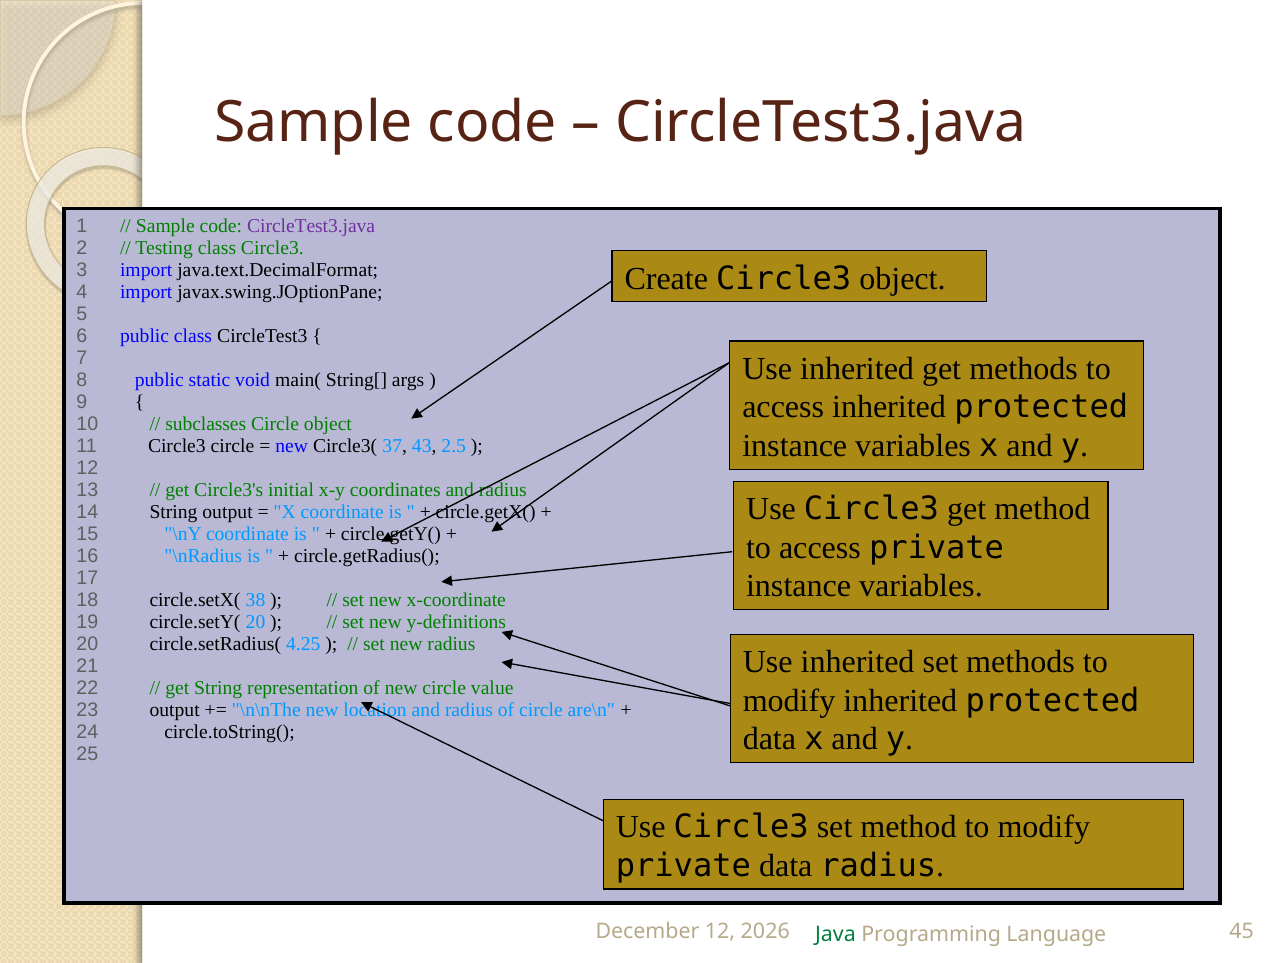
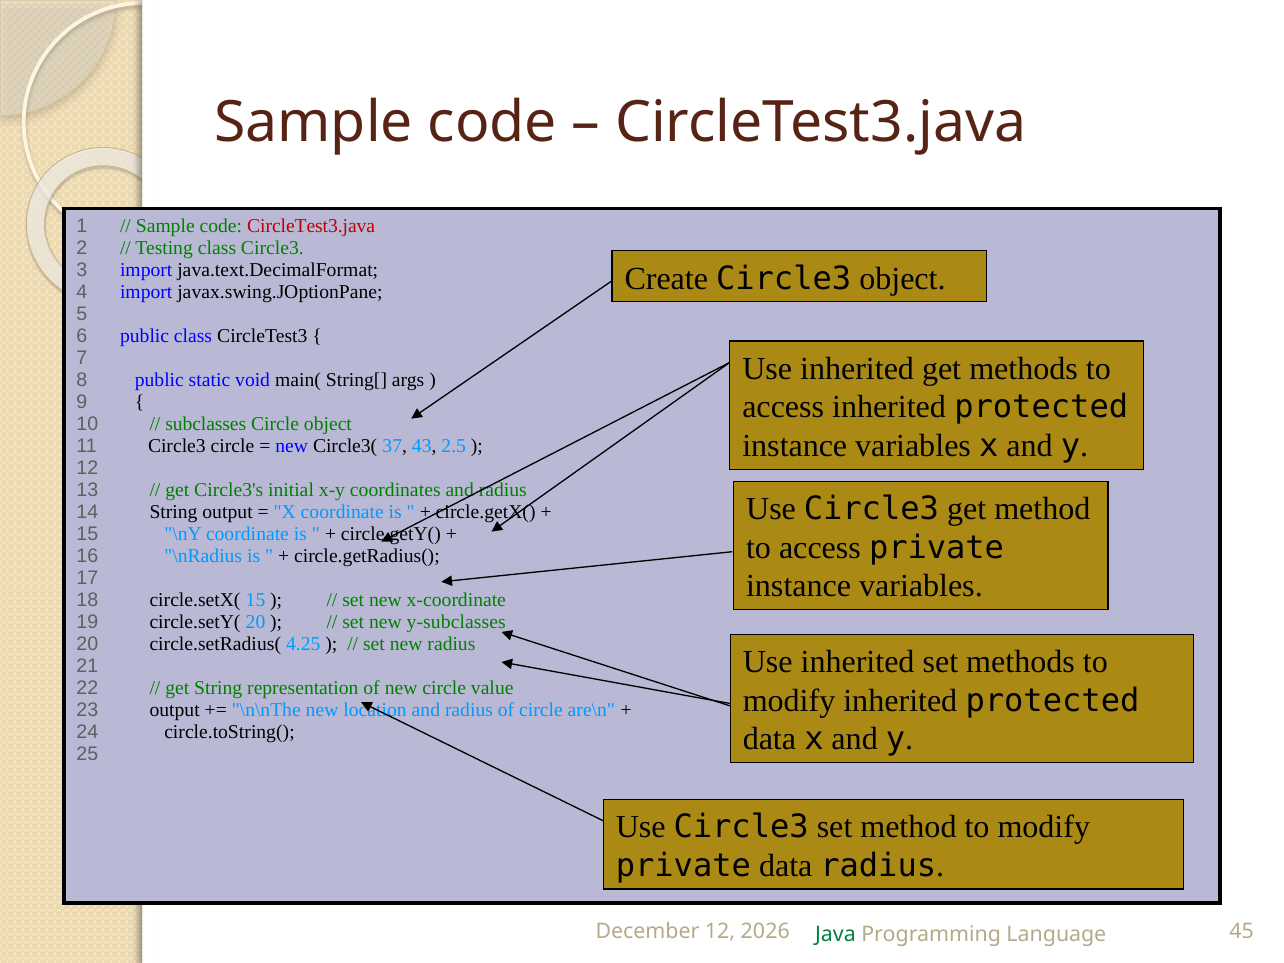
CircleTest3.java at (311, 226) colour: purple -> red
circle.setX( 38: 38 -> 15
y-definitions: y-definitions -> y-subclasses
